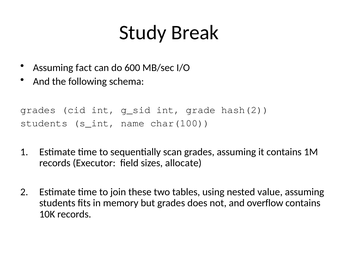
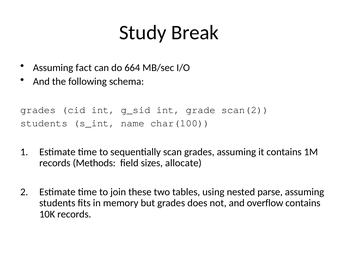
600: 600 -> 664
hash(2: hash(2 -> scan(2
Executor: Executor -> Methods
value: value -> parse
